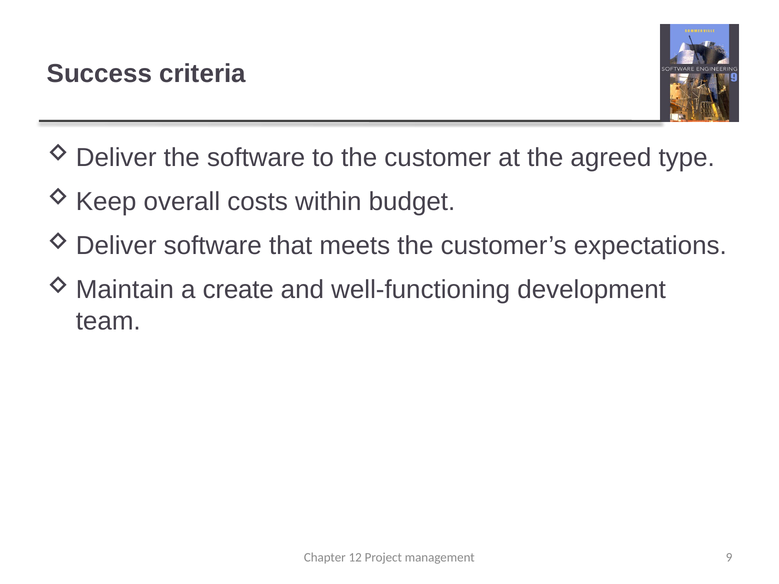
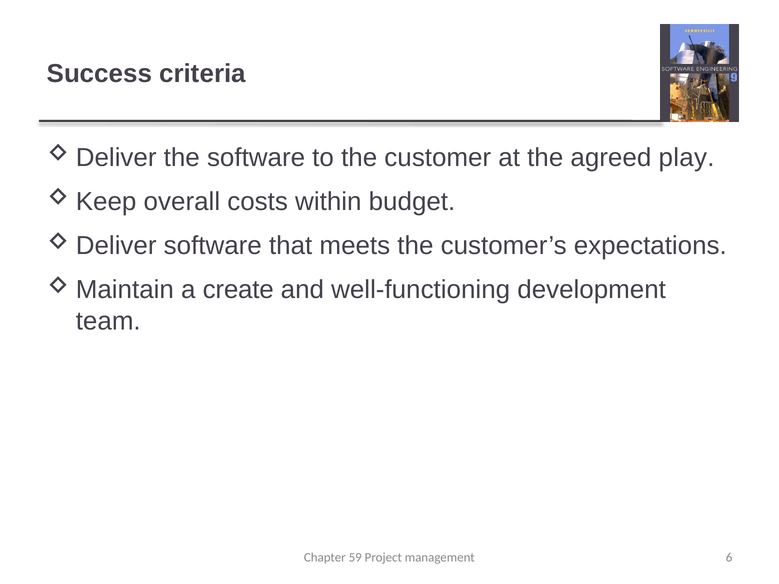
type: type -> play
12: 12 -> 59
9: 9 -> 6
